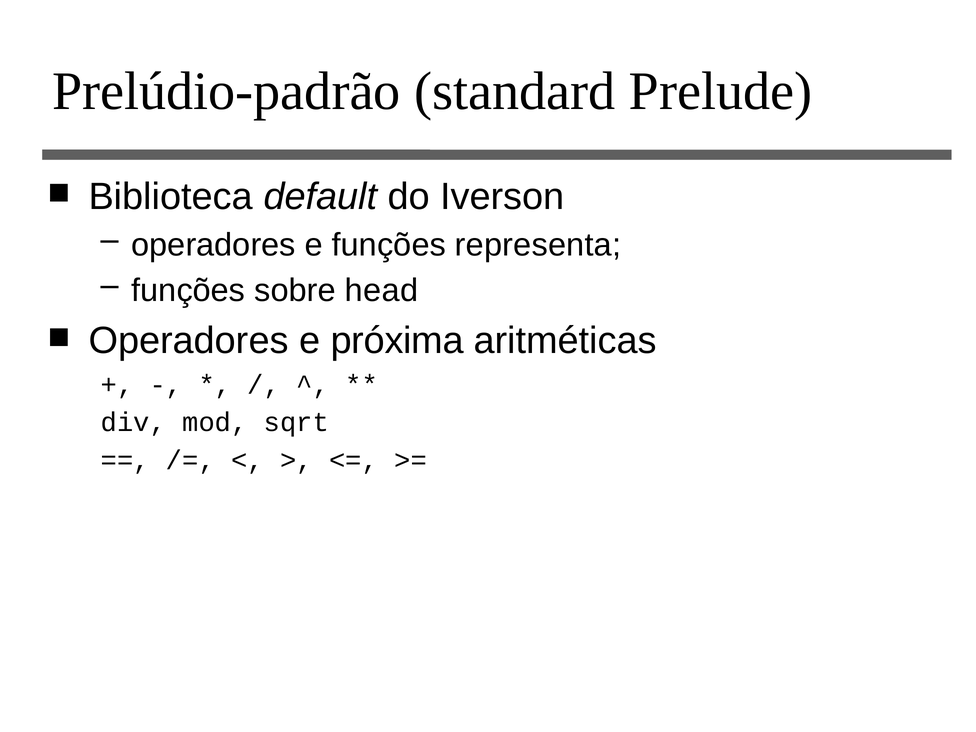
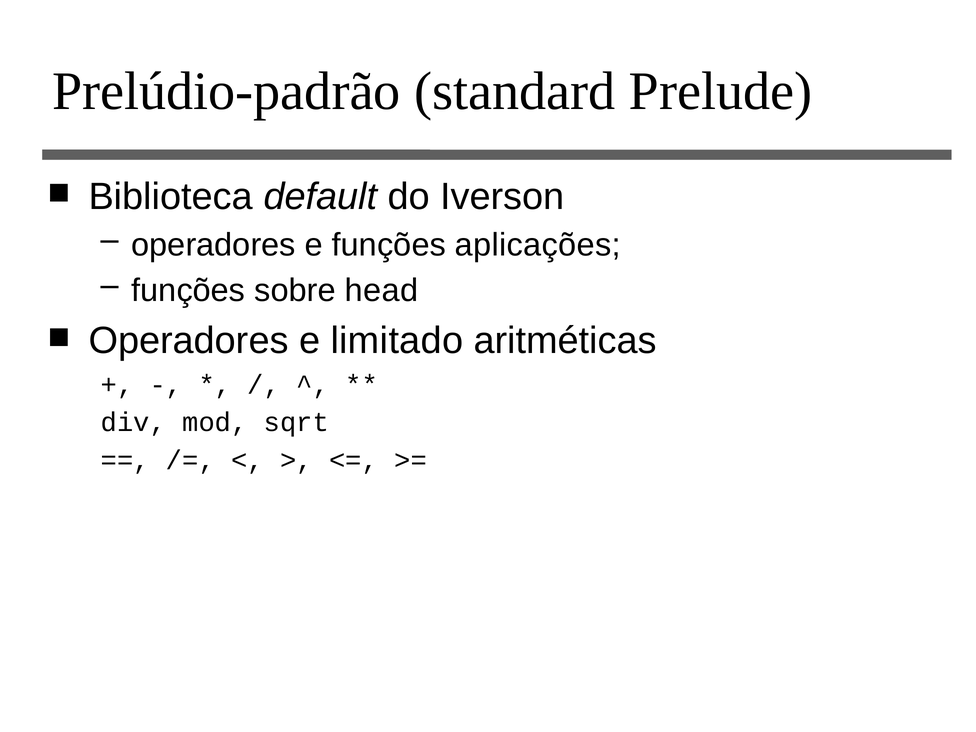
representa: representa -> aplicações
próxima: próxima -> limitado
